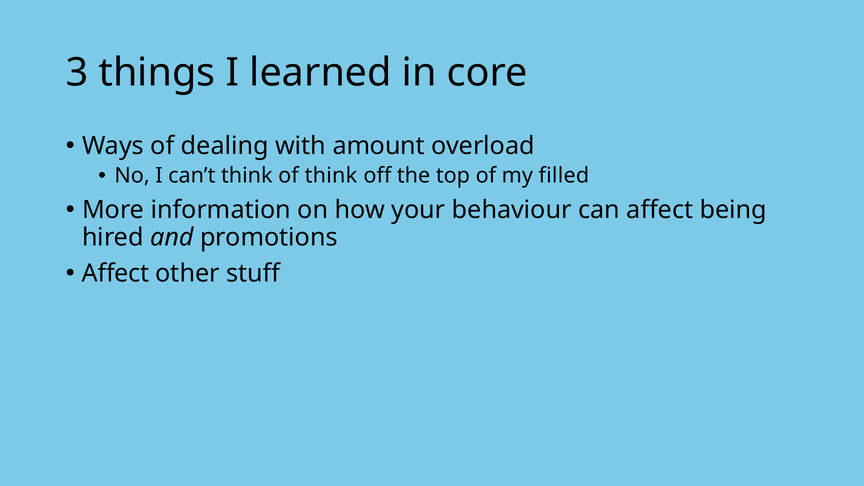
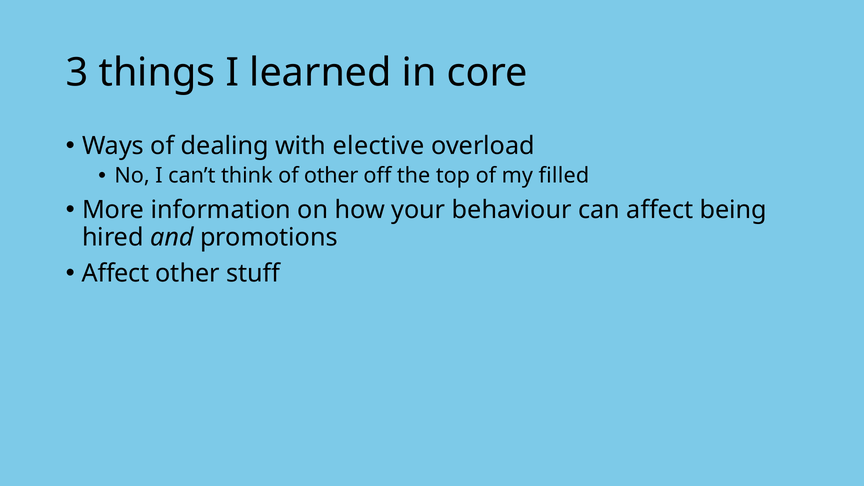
amount: amount -> elective
of think: think -> other
